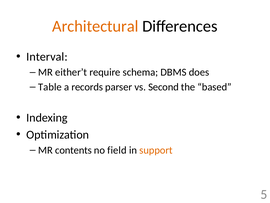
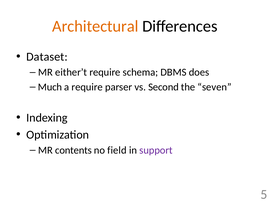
Interval: Interval -> Dataset
Table: Table -> Much
a records: records -> require
based: based -> seven
support colour: orange -> purple
